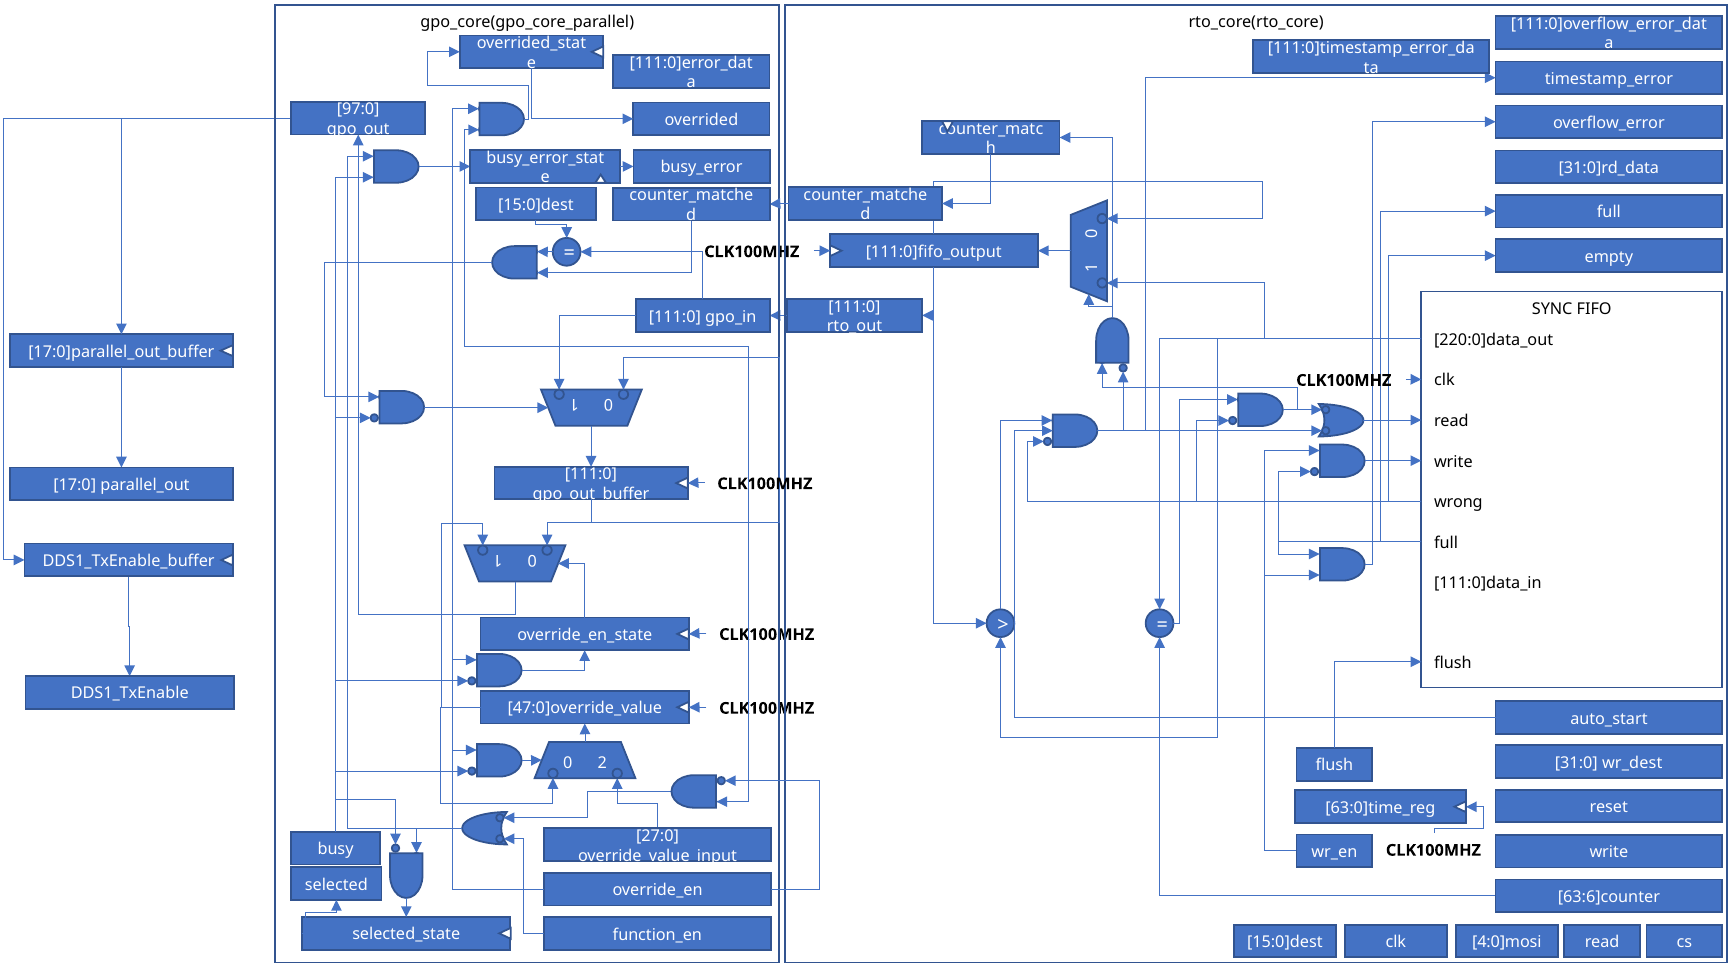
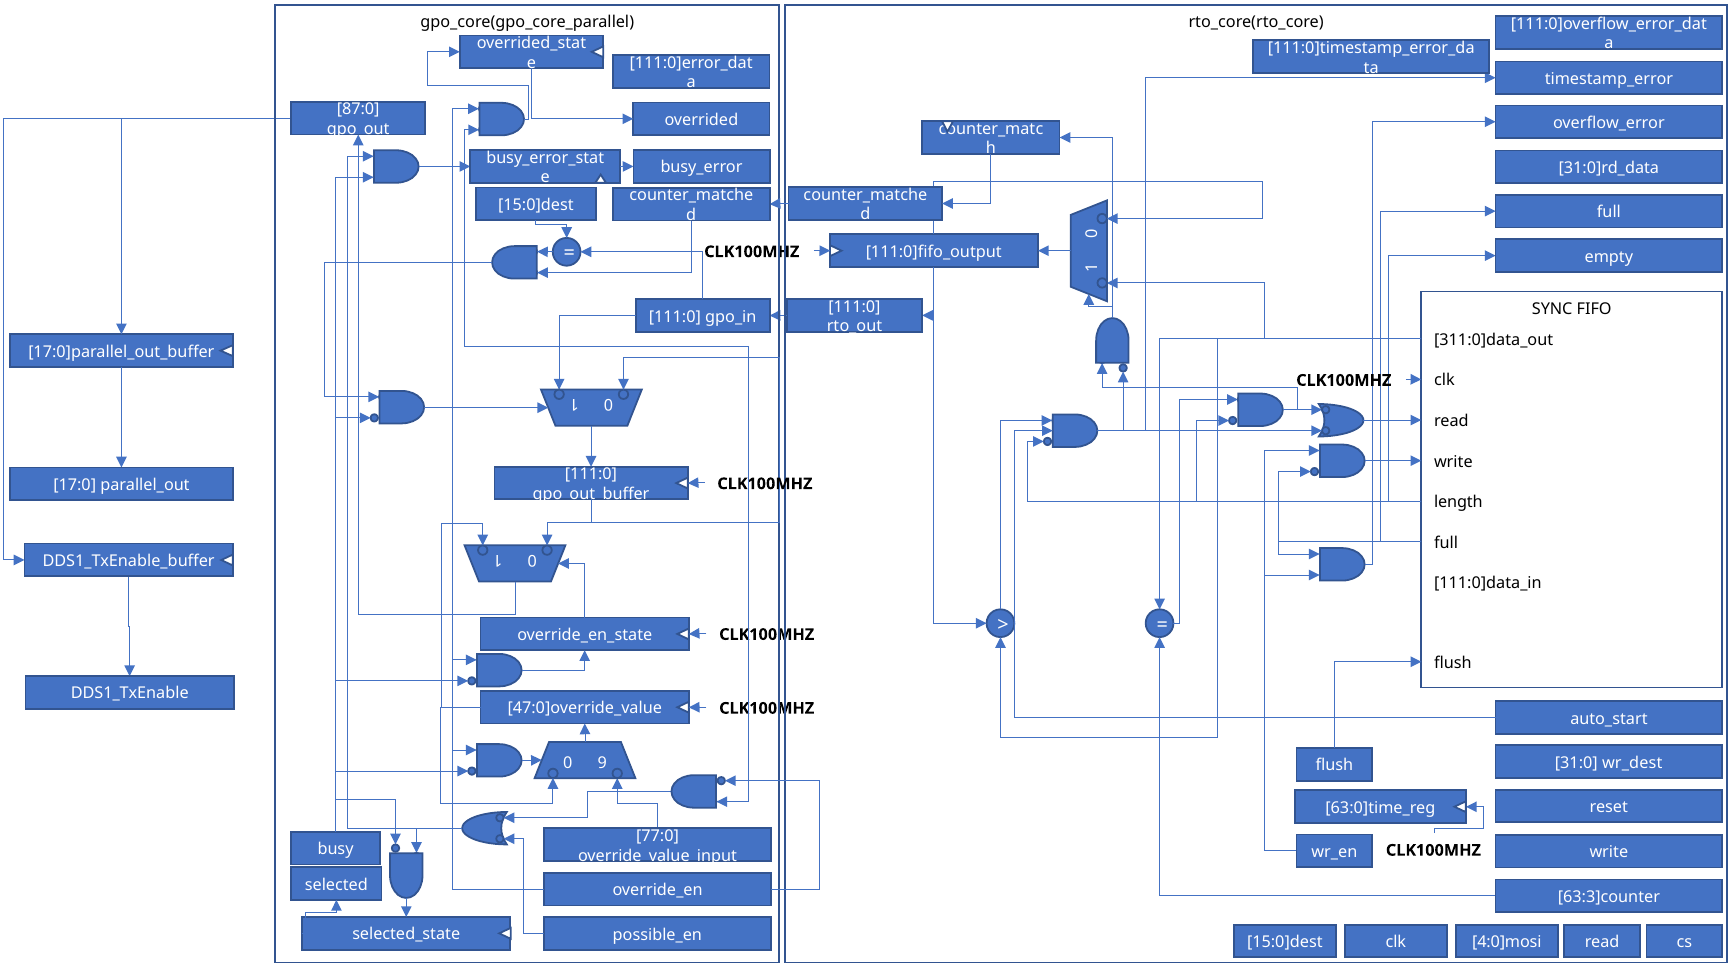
97:0: 97:0 -> 87:0
220:0]data_out: 220:0]data_out -> 311:0]data_out
wrong: wrong -> length
2: 2 -> 9
27:0: 27:0 -> 77:0
63:6]counter: 63:6]counter -> 63:3]counter
function_en: function_en -> possible_en
